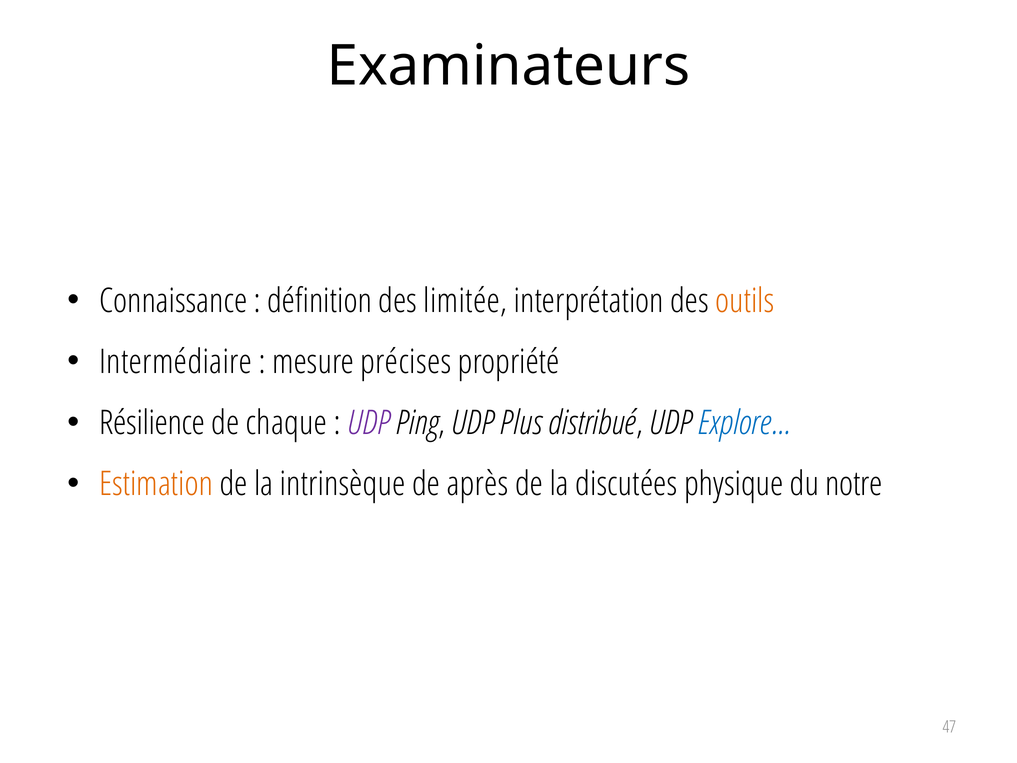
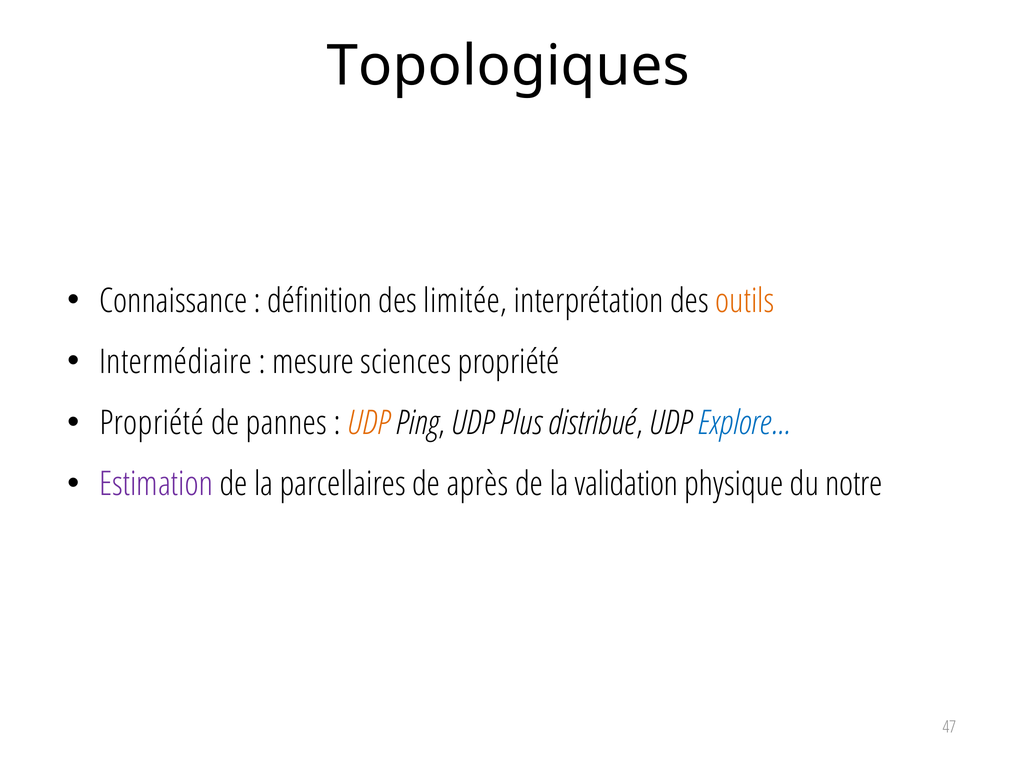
Examinateurs: Examinateurs -> Topologiques
précises: précises -> sciences
Résilience at (152, 423): Résilience -> Propriété
chaque: chaque -> pannes
UDP at (369, 423) colour: purple -> orange
Estimation colour: orange -> purple
intrinsèque: intrinsèque -> parcellaires
discutées: discutées -> validation
